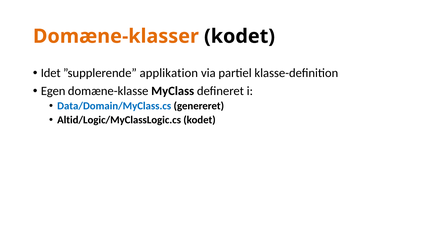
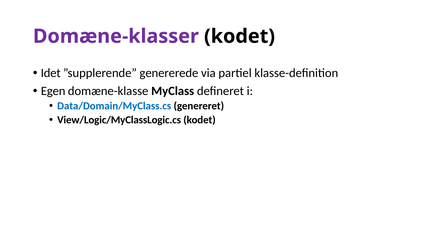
Domæne-klasser colour: orange -> purple
applikation: applikation -> genererede
Altid/Logic/MyClassLogic.cs: Altid/Logic/MyClassLogic.cs -> View/Logic/MyClassLogic.cs
